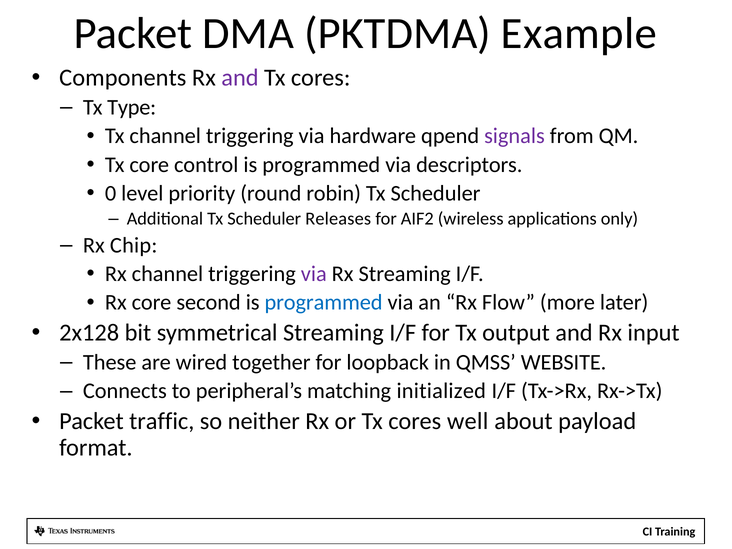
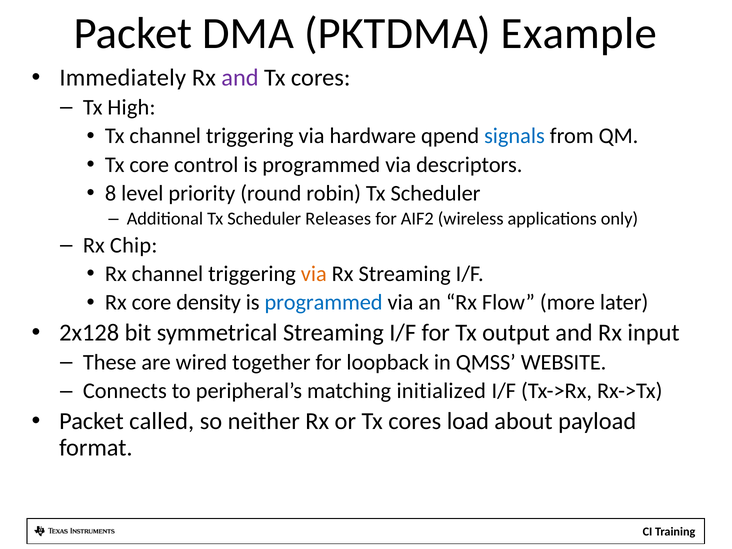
Components: Components -> Immediately
Type: Type -> High
signals colour: purple -> blue
0: 0 -> 8
via at (314, 274) colour: purple -> orange
second: second -> density
traffic: traffic -> called
well: well -> load
